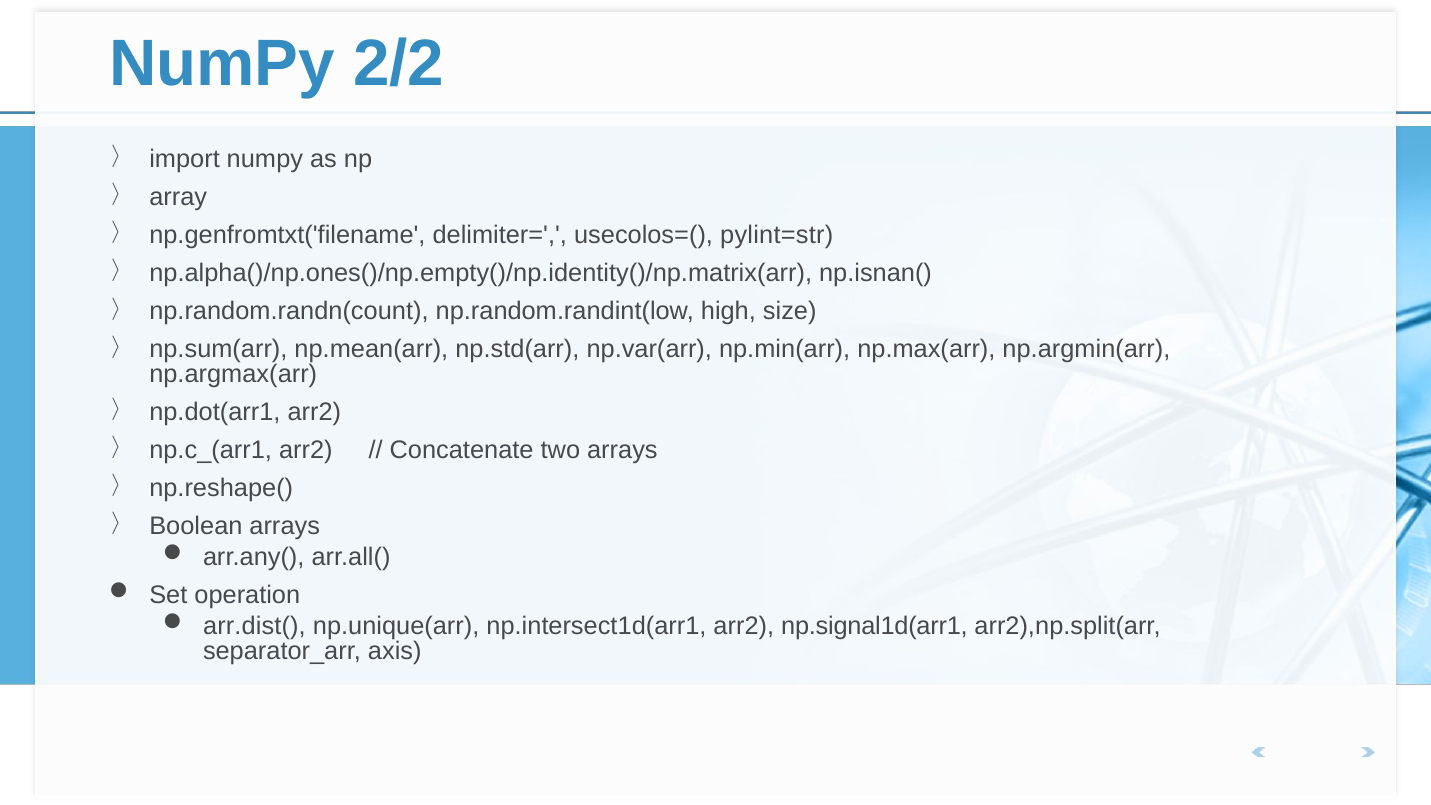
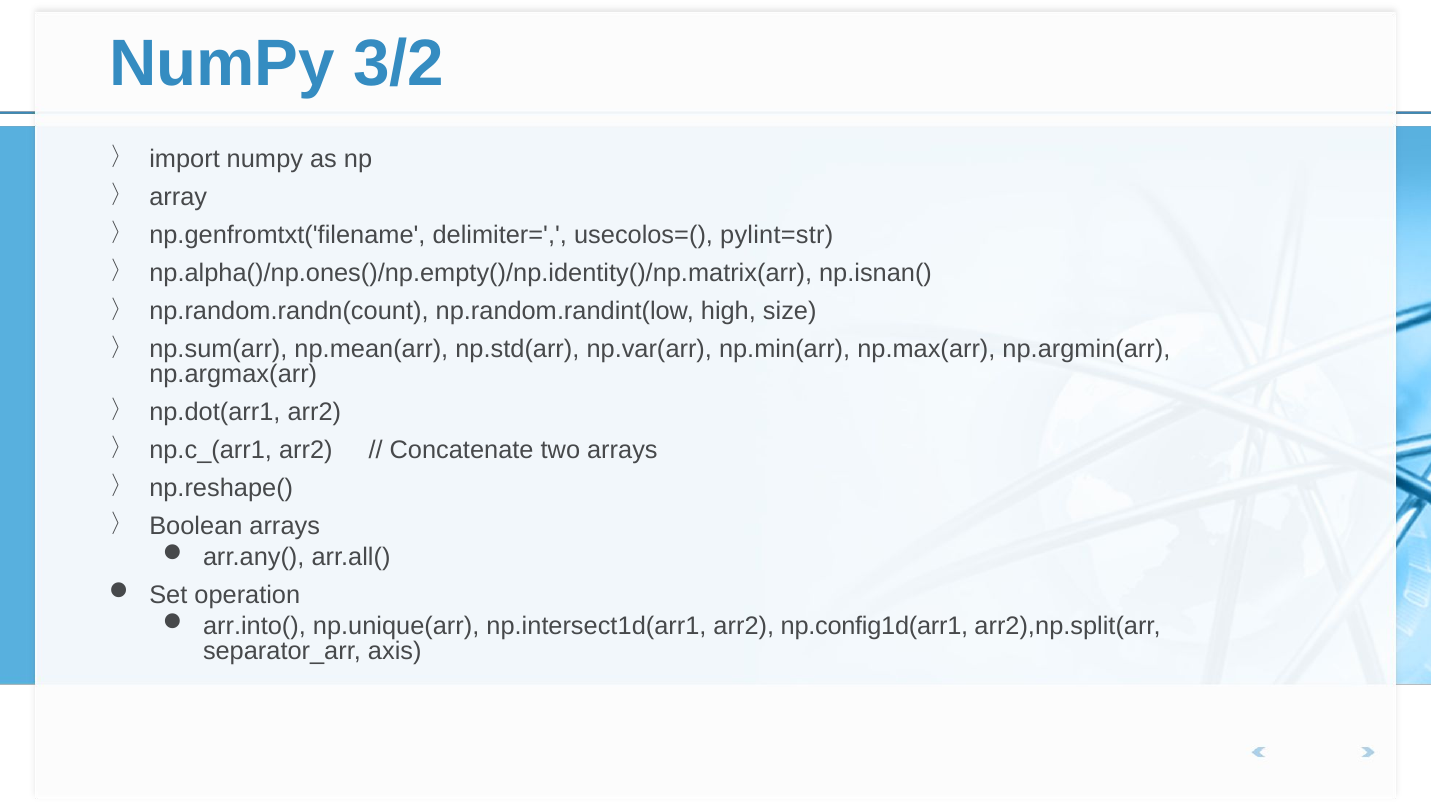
2/2: 2/2 -> 3/2
arr.dist(: arr.dist( -> arr.into(
np.signal1d(arr1: np.signal1d(arr1 -> np.config1d(arr1
